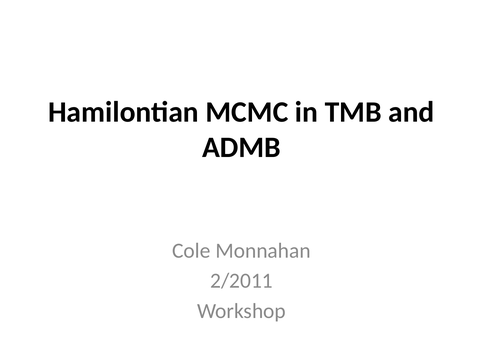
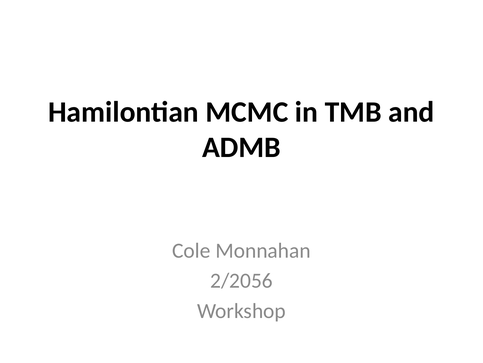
2/2011: 2/2011 -> 2/2056
